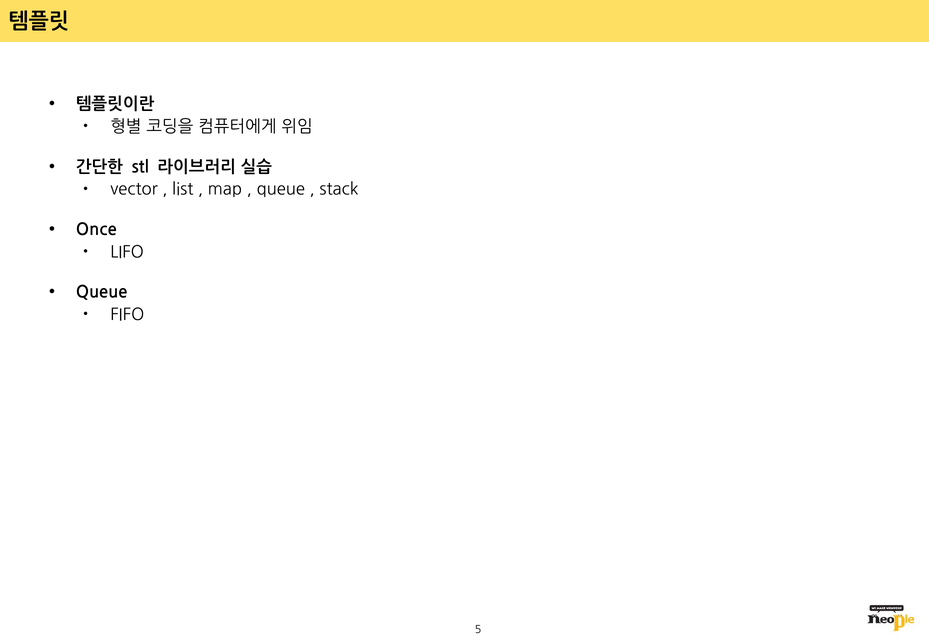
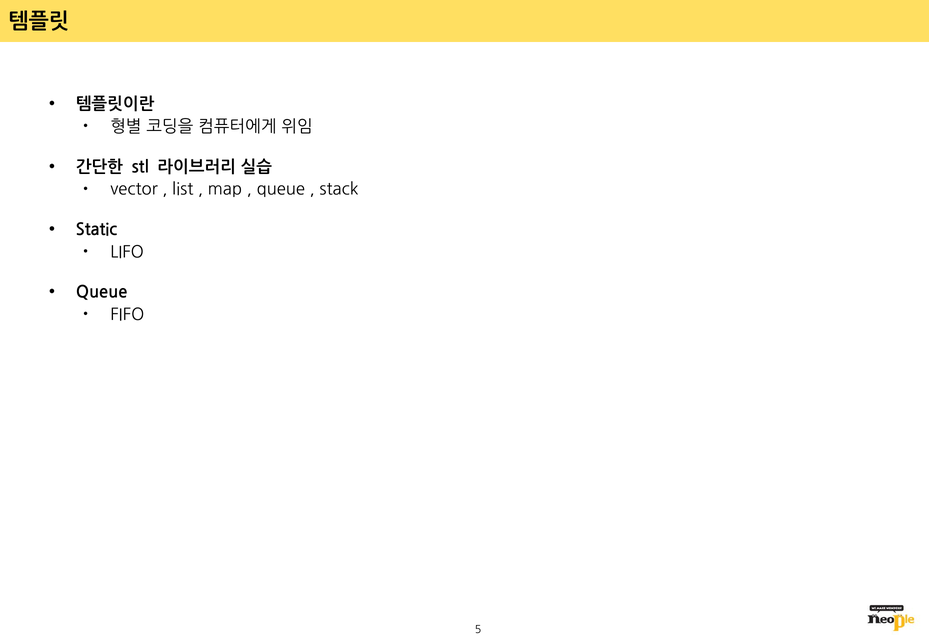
Once: Once -> Static
